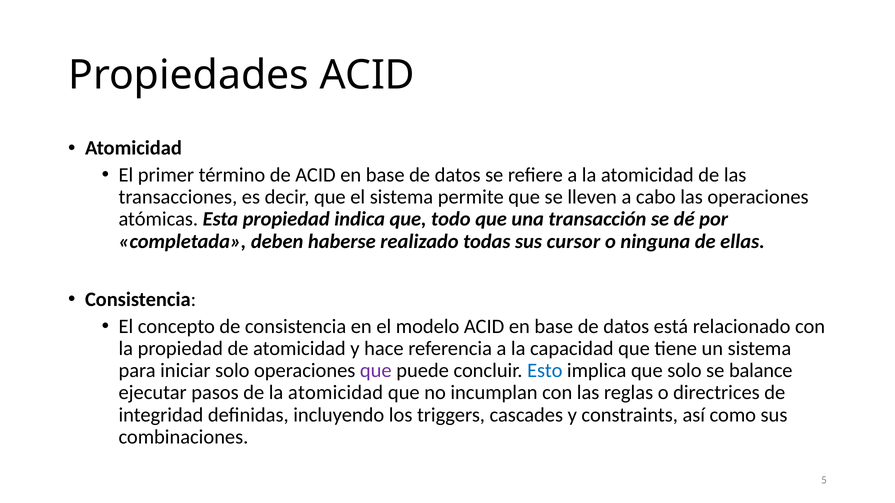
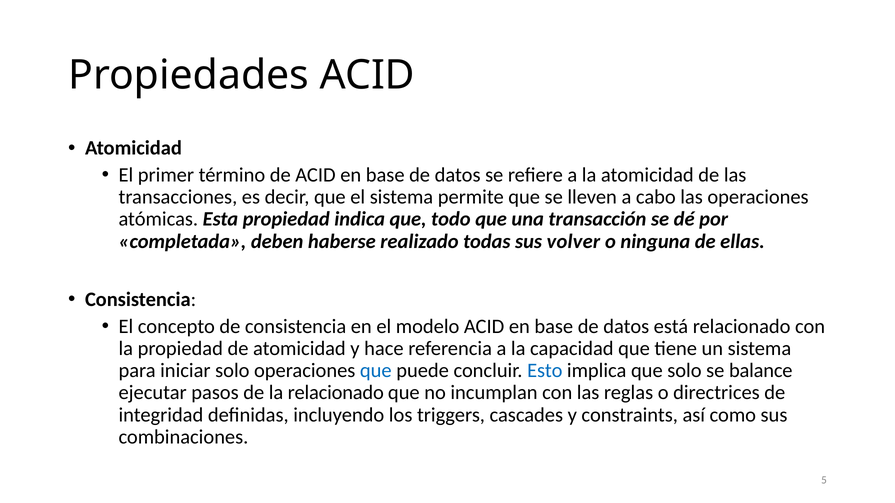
cursor: cursor -> volver
que at (376, 371) colour: purple -> blue
de la atomicidad: atomicidad -> relacionado
